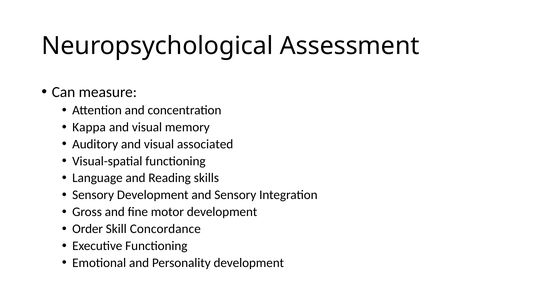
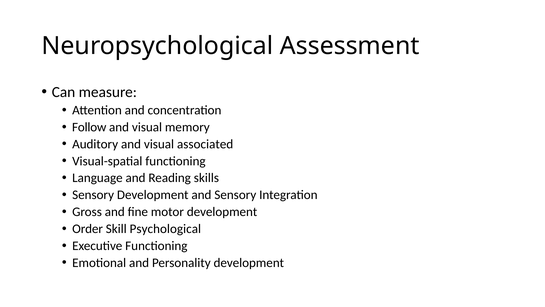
Kappa: Kappa -> Follow
Concordance: Concordance -> Psychological
